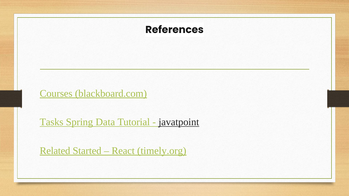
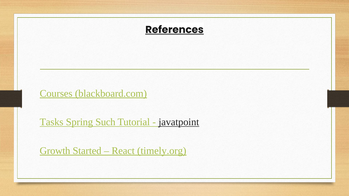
References underline: none -> present
Data: Data -> Such
Related: Related -> Growth
